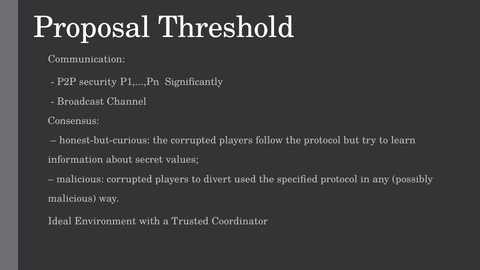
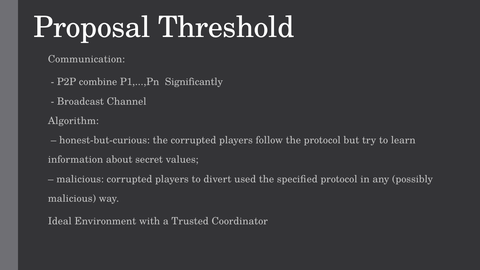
security: security -> combine
Consensus: Consensus -> Algorithm
